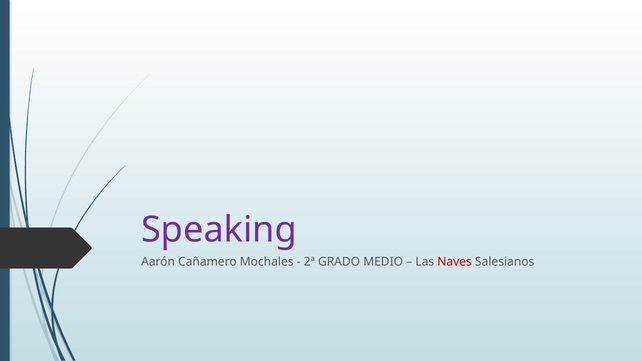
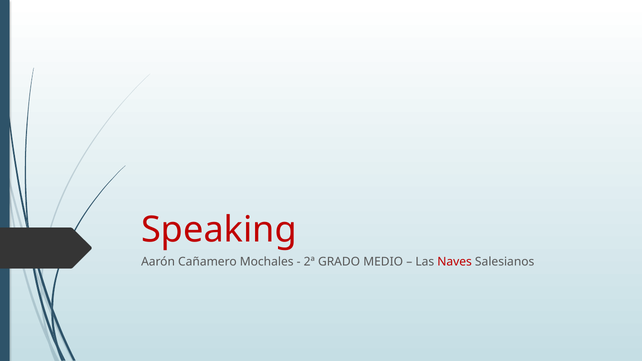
Speaking colour: purple -> red
